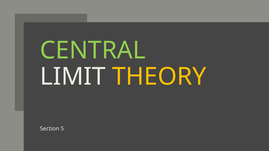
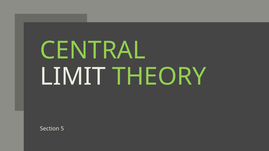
THEORY colour: yellow -> light green
